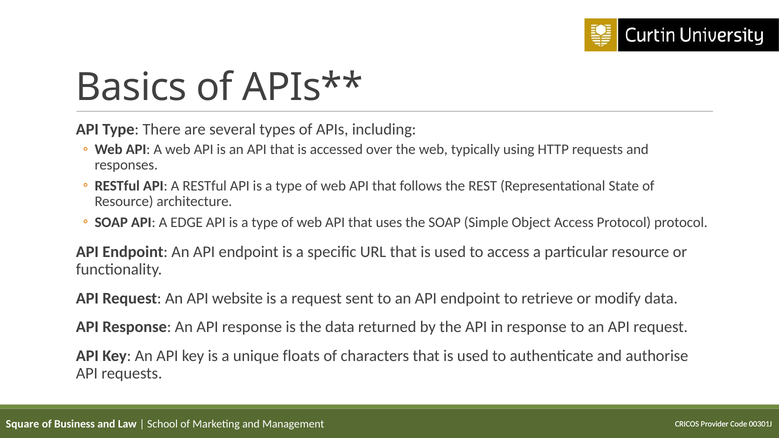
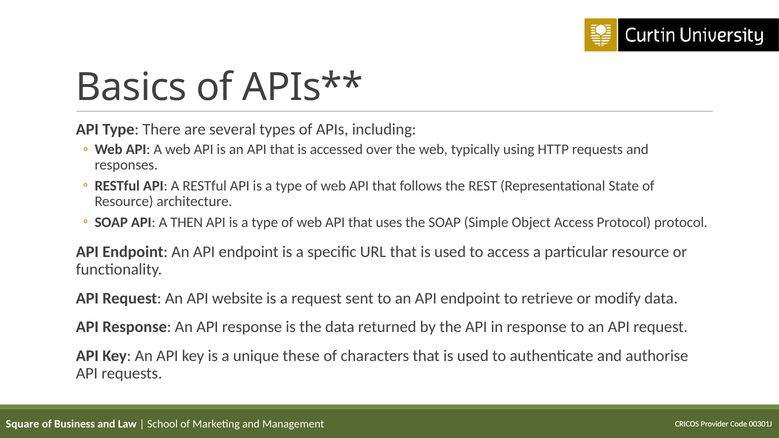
EDGE: EDGE -> THEN
floats: floats -> these
